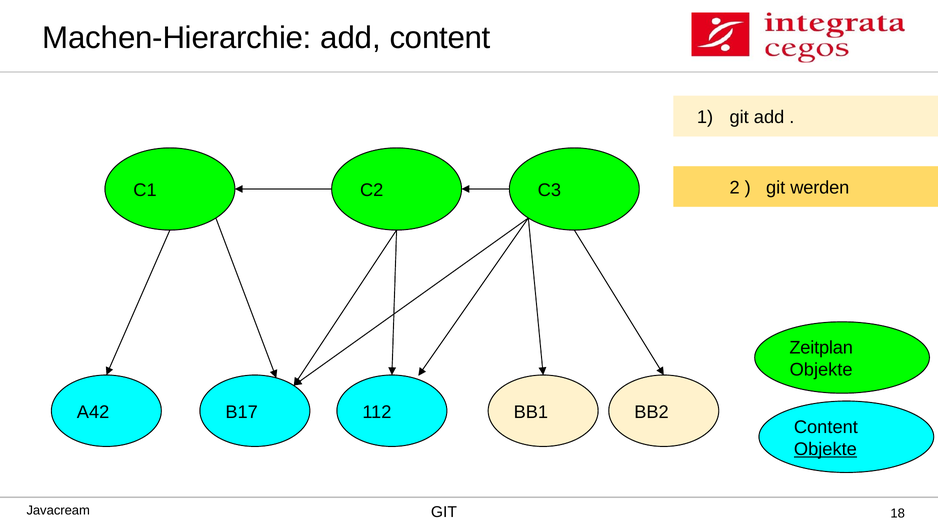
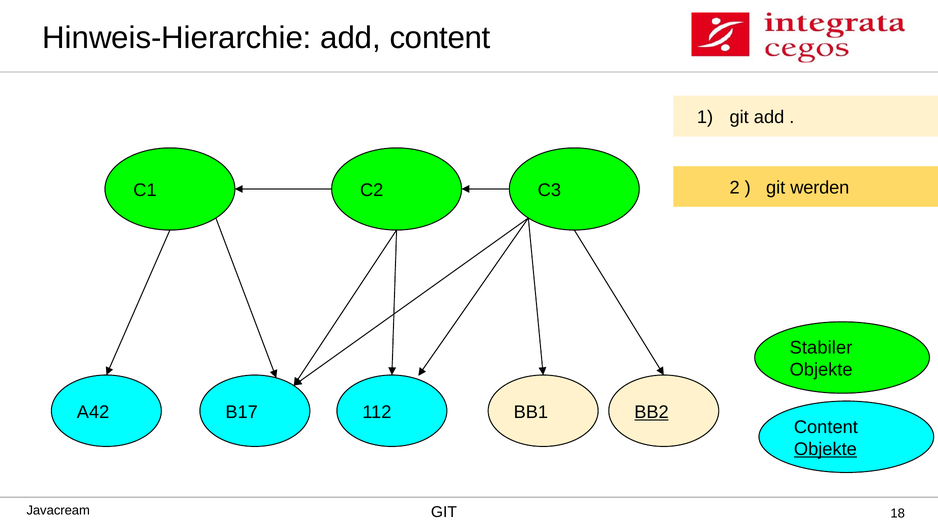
Machen-Hierarchie: Machen-Hierarchie -> Hinweis-Hierarchie
Zeitplan: Zeitplan -> Stabiler
BB2 underline: none -> present
